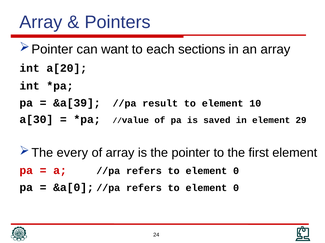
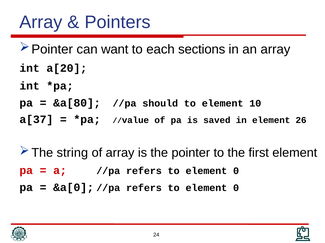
&a[39: &a[39 -> &a[80
result: result -> should
a[30: a[30 -> a[37
29: 29 -> 26
every: every -> string
